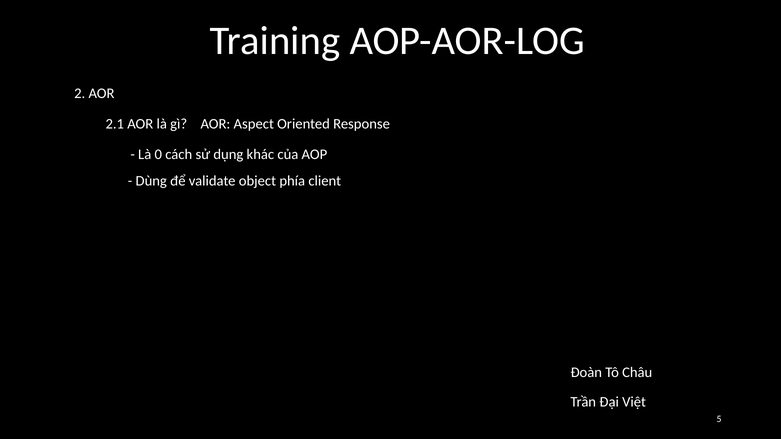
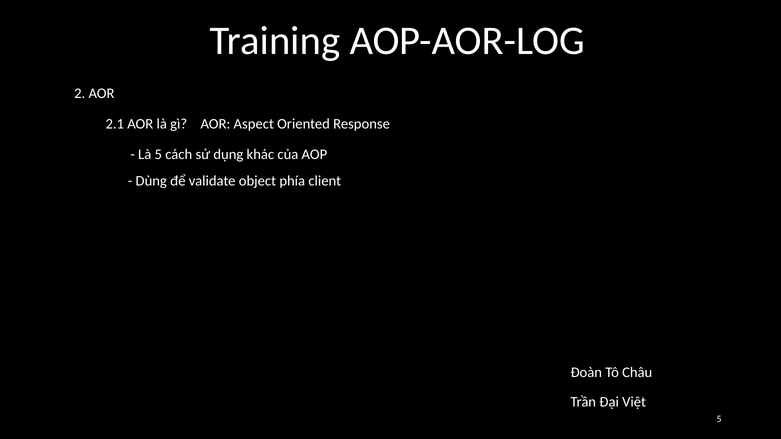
Là 0: 0 -> 5
